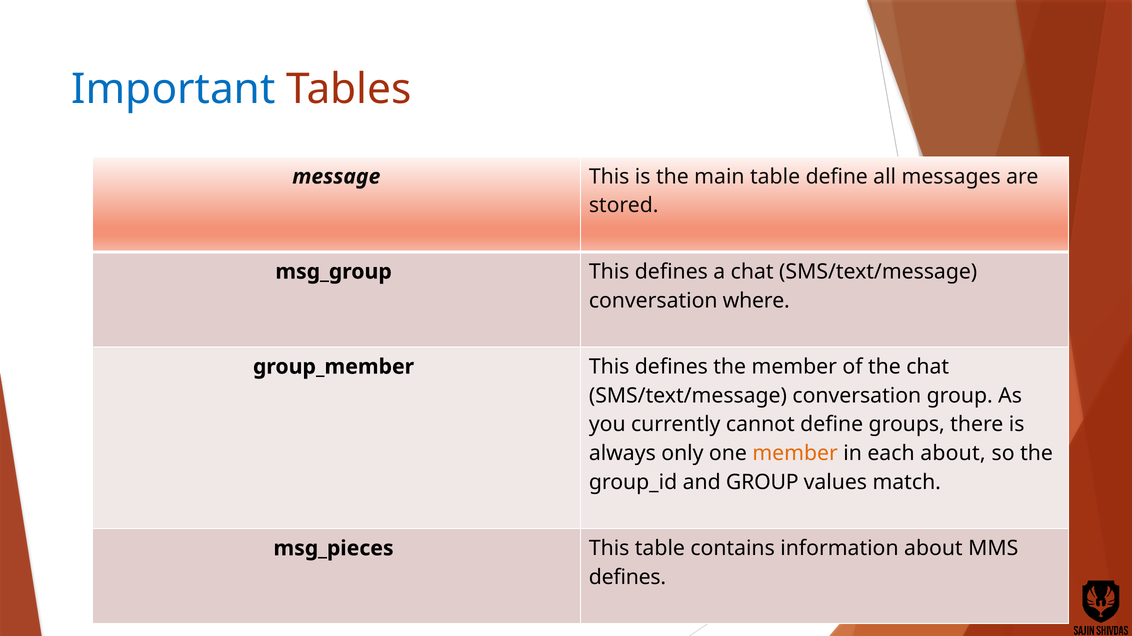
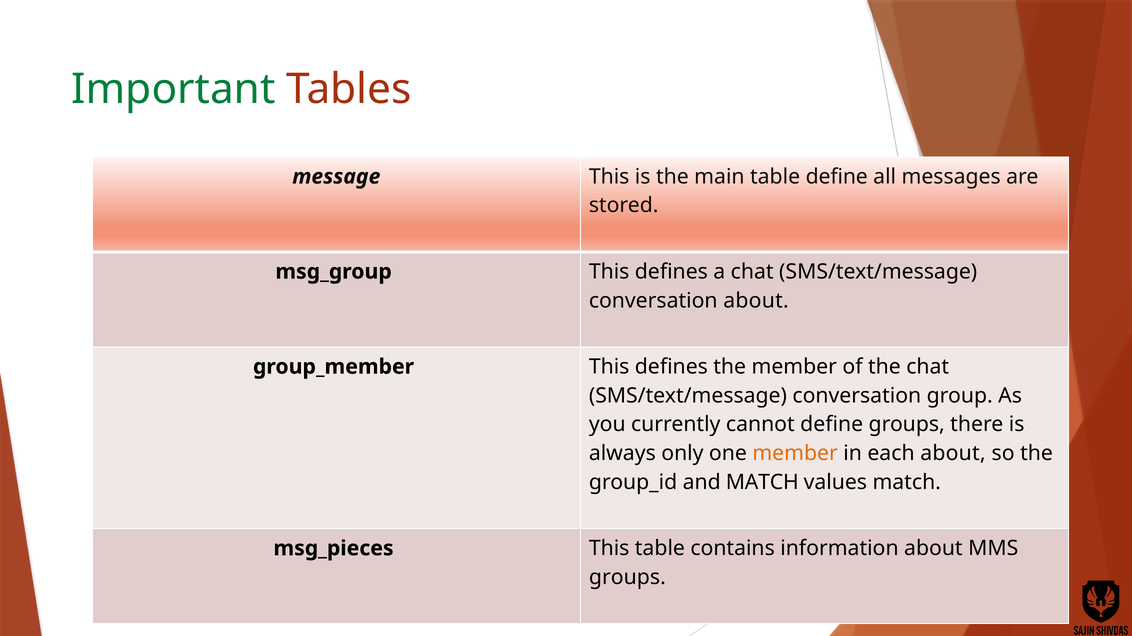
Important colour: blue -> green
conversation where: where -> about
and GROUP: GROUP -> MATCH
defines at (627, 578): defines -> groups
